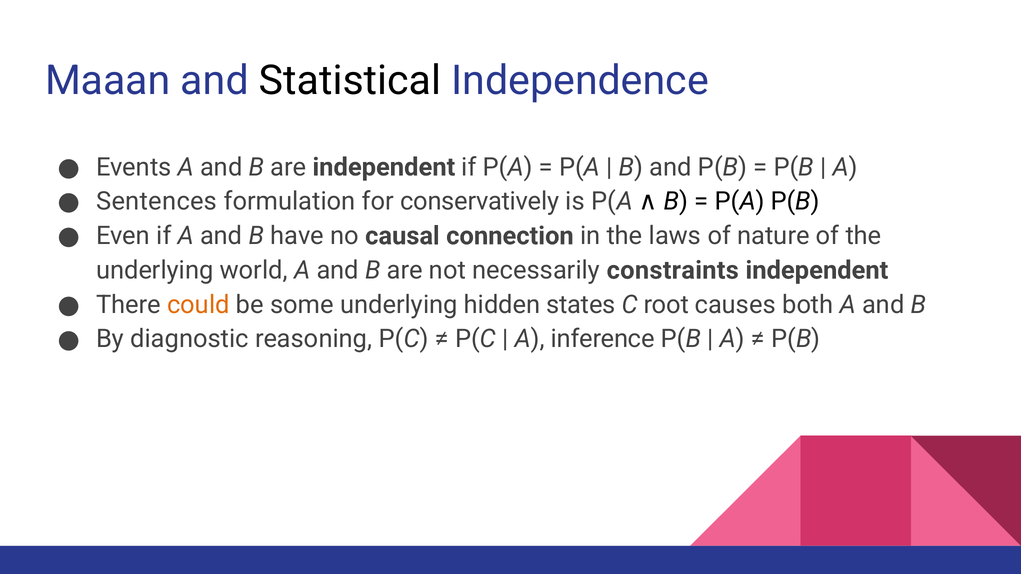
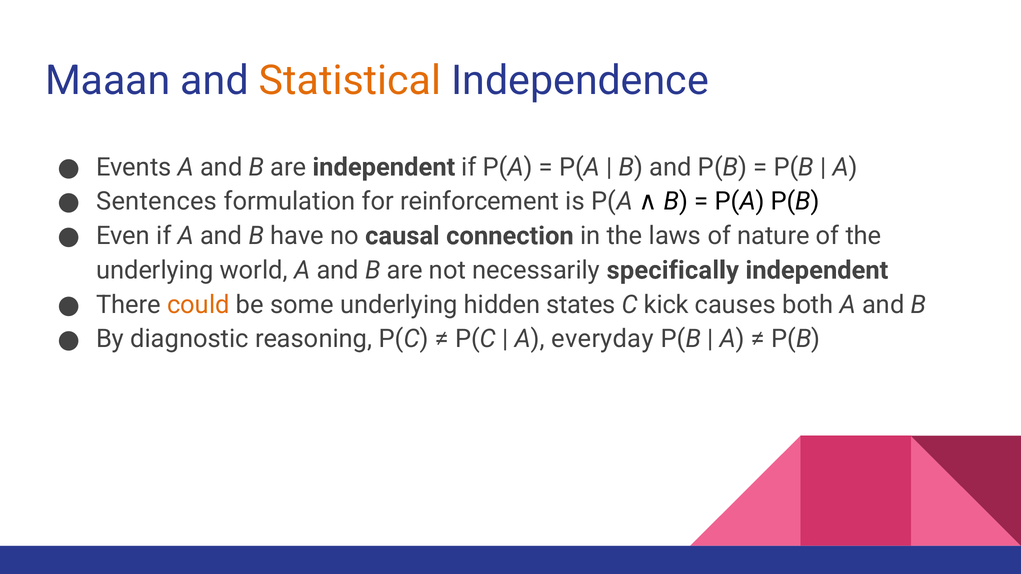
Statistical colour: black -> orange
conservatively: conservatively -> reinforcement
constraints: constraints -> specifically
root: root -> kick
inference: inference -> everyday
